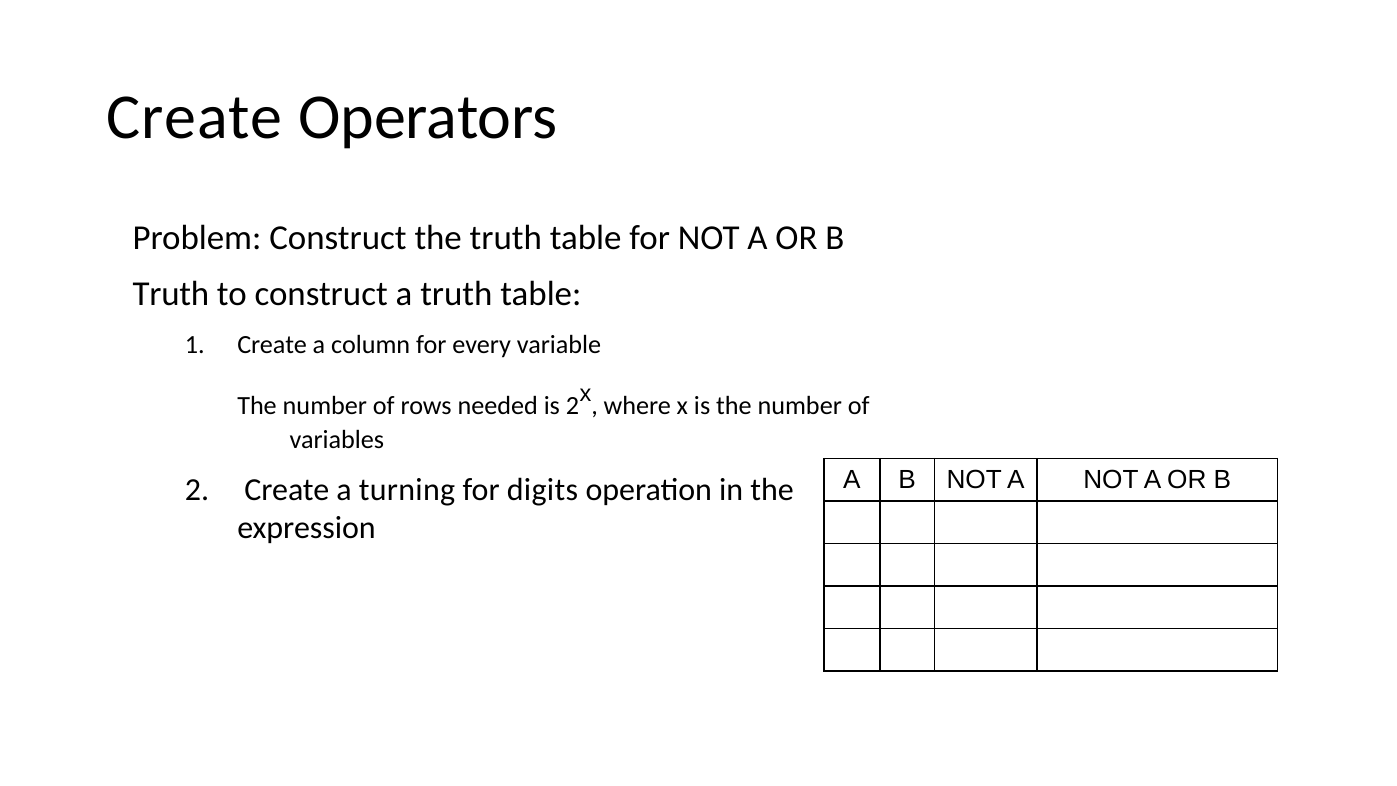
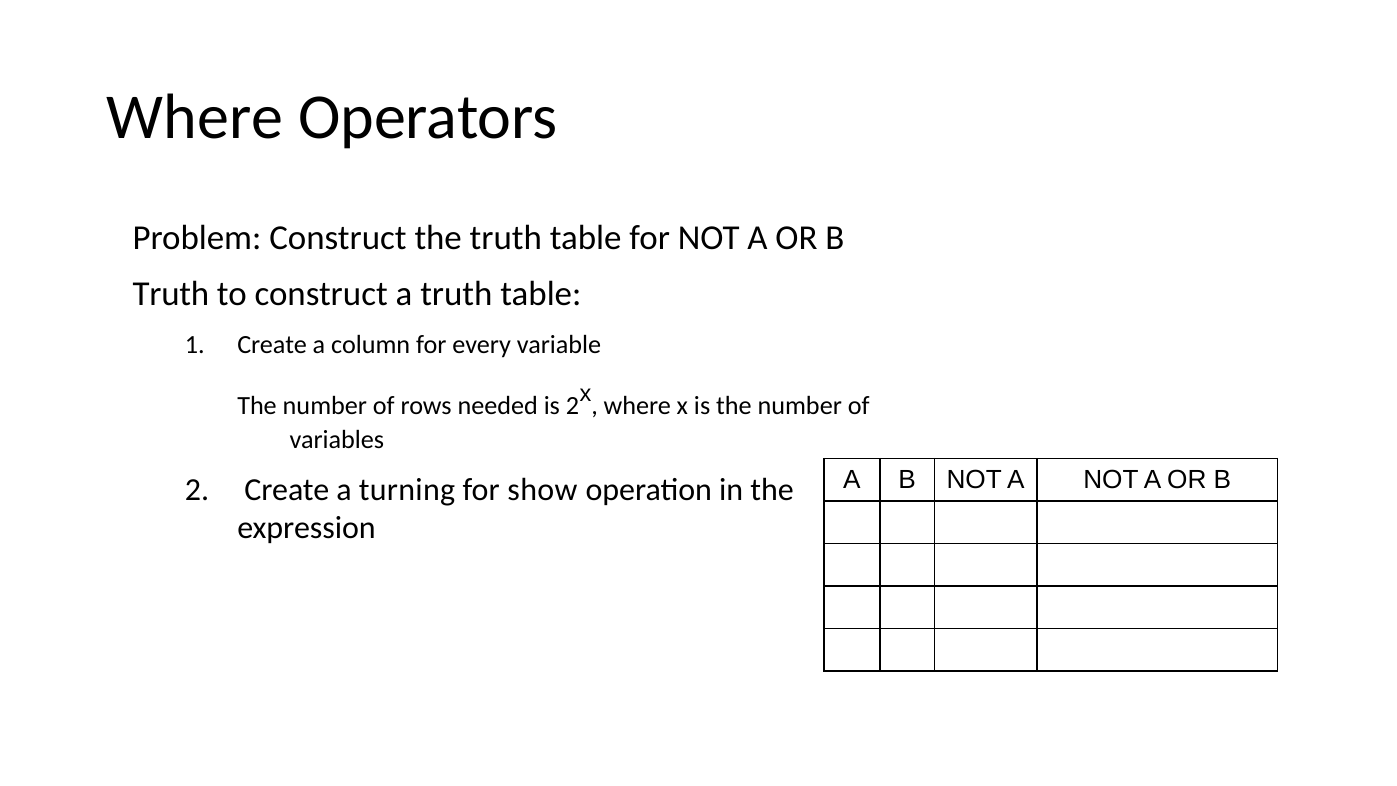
Create at (195, 117): Create -> Where
digits: digits -> show
